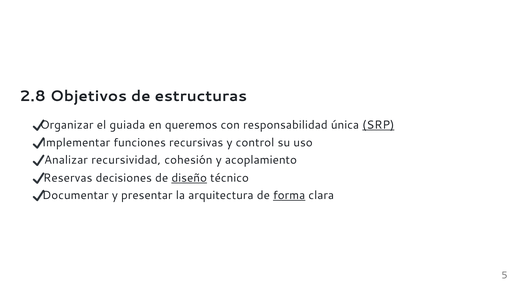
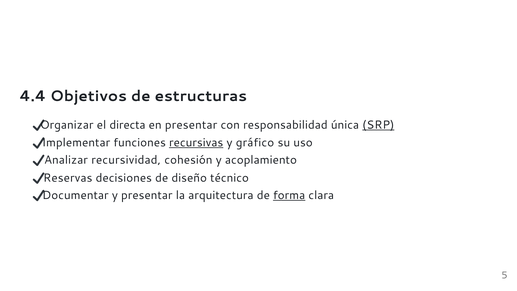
2.8: 2.8 -> 4.4
guiada: guiada -> directa
en queremos: queremos -> presentar
recursivas underline: none -> present
control: control -> gráfico
diseño underline: present -> none
